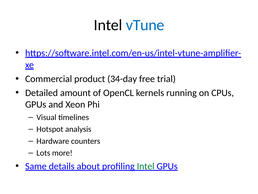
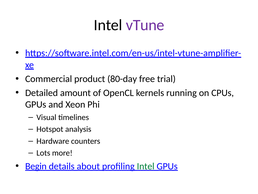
vTune colour: blue -> purple
34-day: 34-day -> 80-day
Same: Same -> Begin
